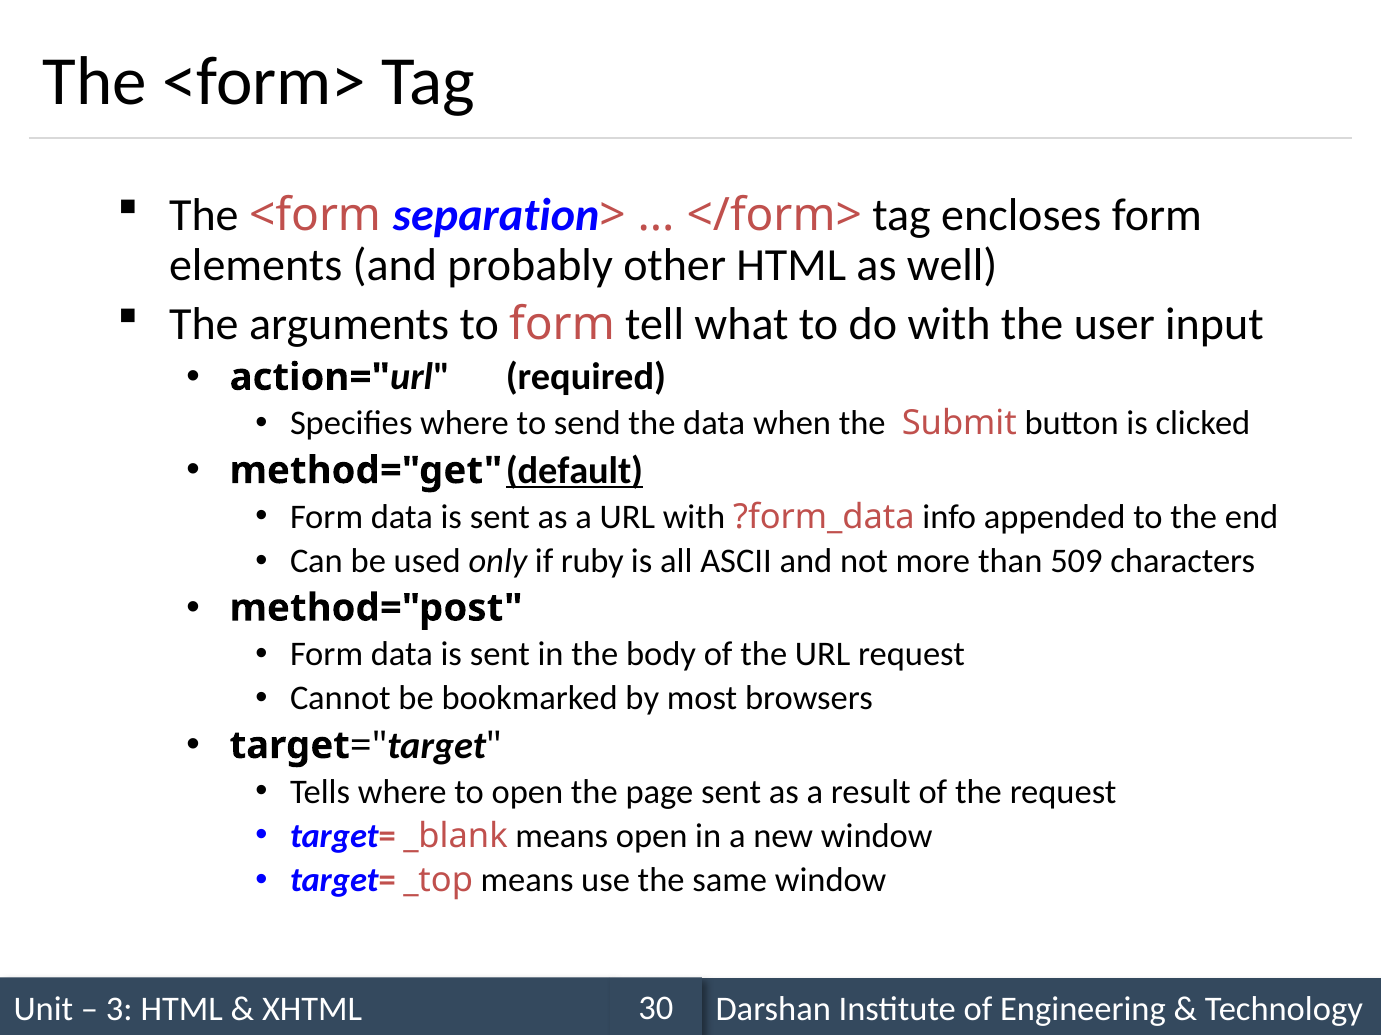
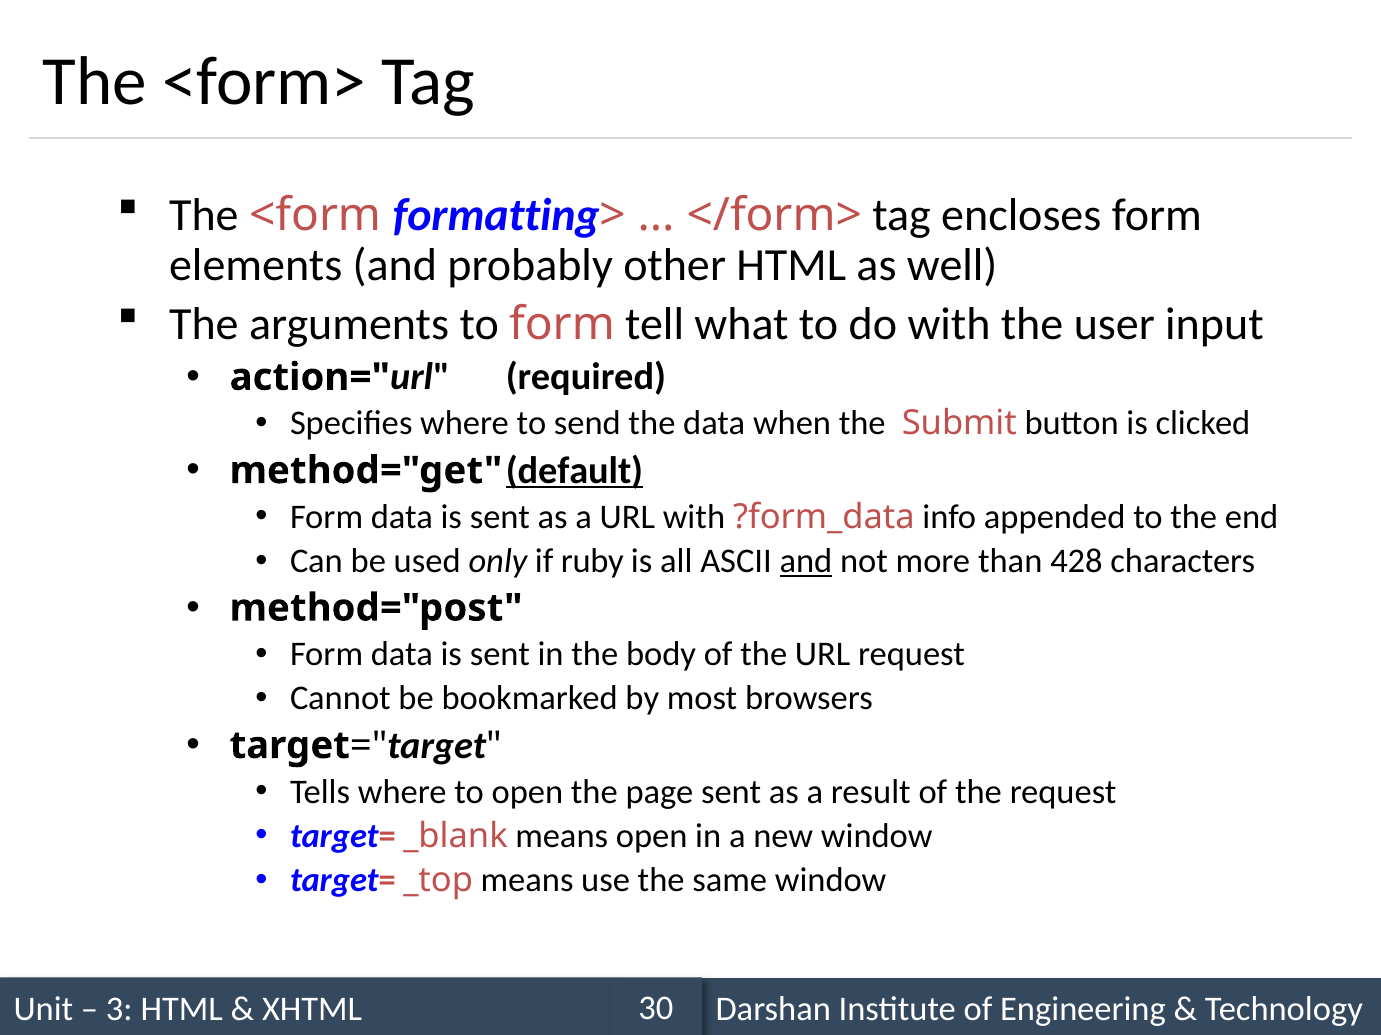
separation: separation -> formatting
and at (806, 561) underline: none -> present
509: 509 -> 428
